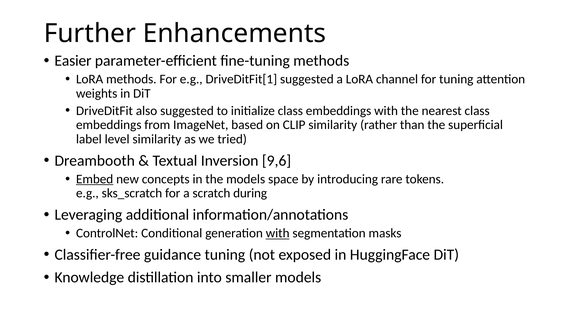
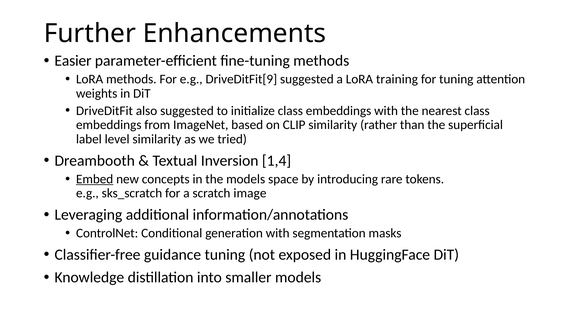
DriveDitFit[1: DriveDitFit[1 -> DriveDitFit[9
channel: channel -> training
9,6: 9,6 -> 1,4
during: during -> image
with at (278, 233) underline: present -> none
